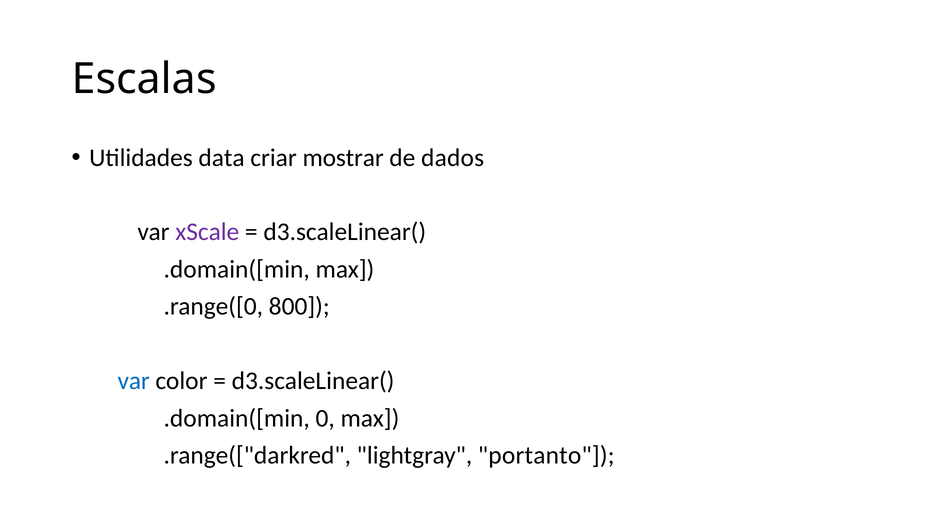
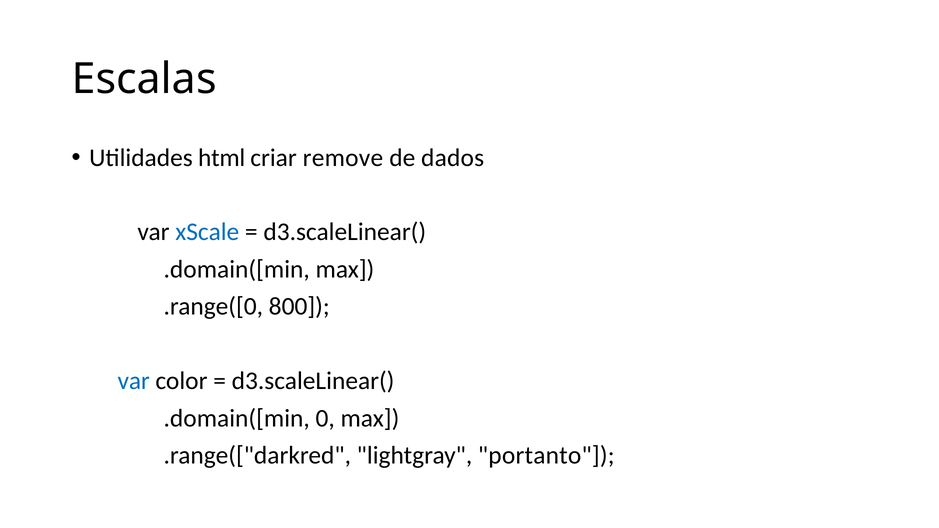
data: data -> html
mostrar: mostrar -> remove
xScale colour: purple -> blue
